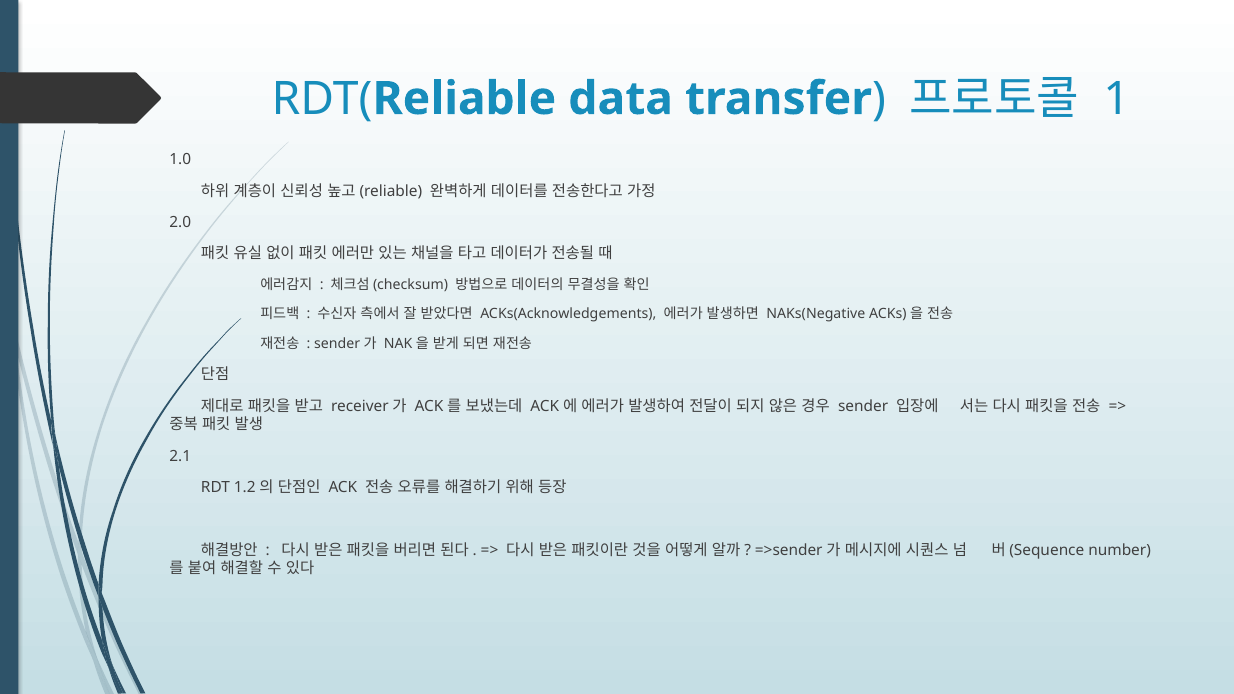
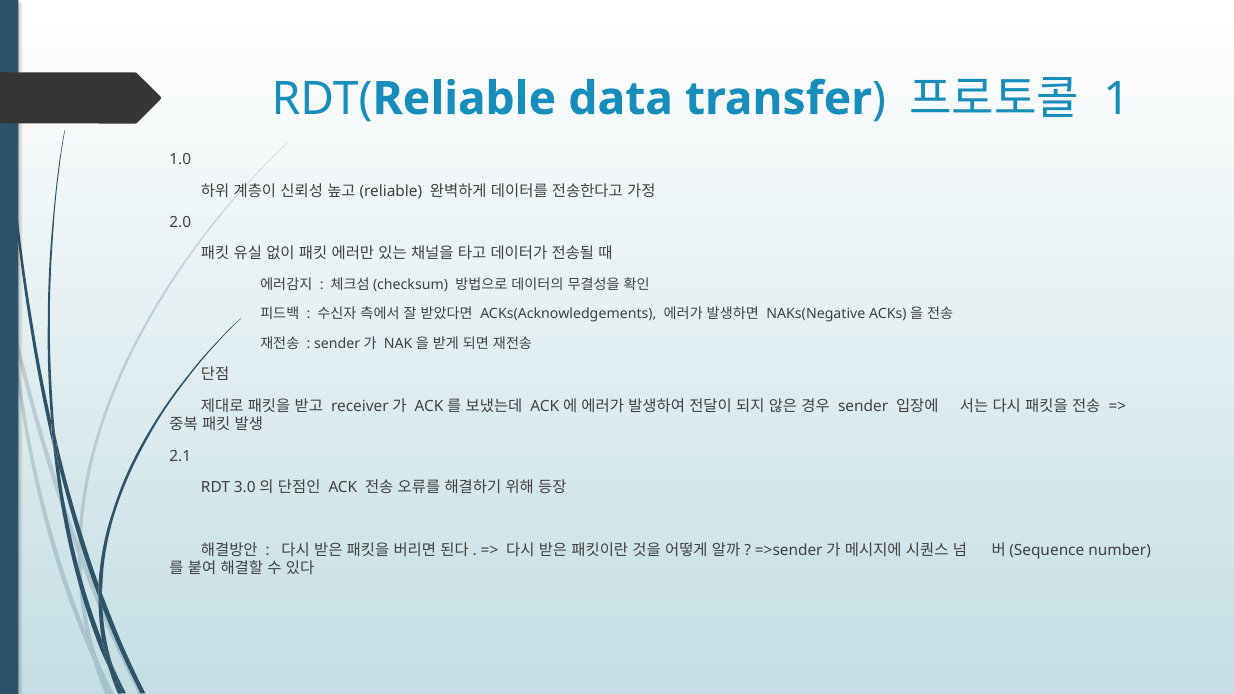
1.2: 1.2 -> 3.0
